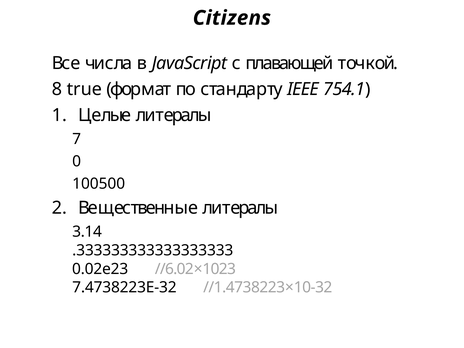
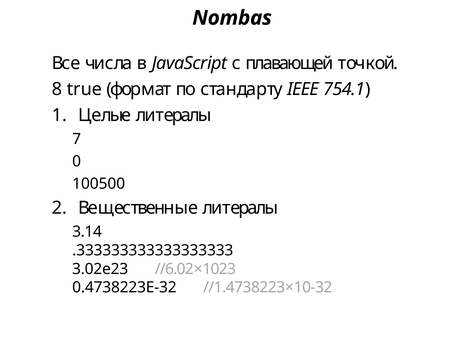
Citizens: Citizens -> Nombas
0.02e23: 0.02e23 -> 3.02e23
7.4738223E-32: 7.4738223E-32 -> 0.4738223E-32
